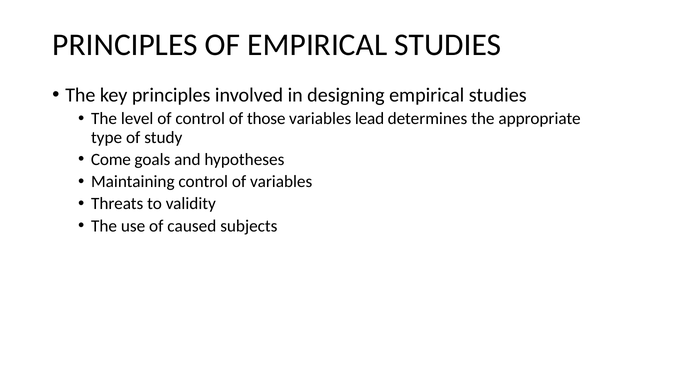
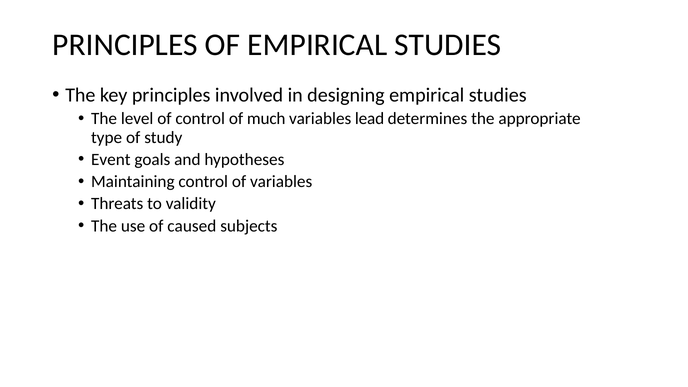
those: those -> much
Come: Come -> Event
